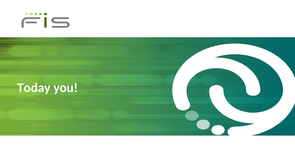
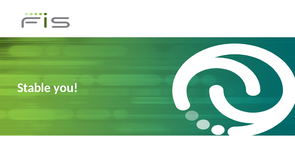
Today: Today -> Stable
